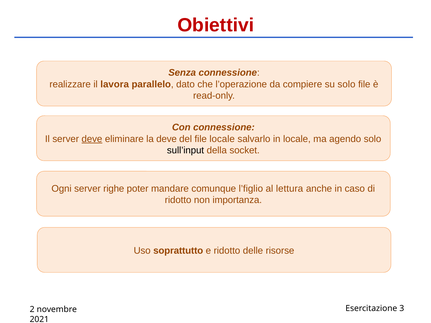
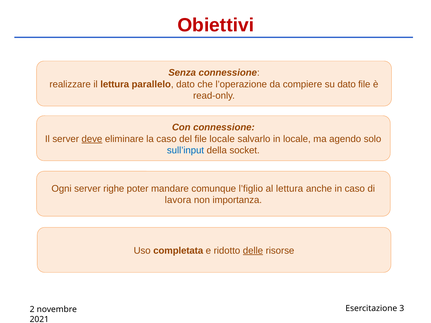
il lavora: lavora -> lettura
su solo: solo -> dato
la deve: deve -> caso
sull’input colour: black -> blue
ridotto at (178, 200): ridotto -> lavora
soprattutto: soprattutto -> completata
delle underline: none -> present
